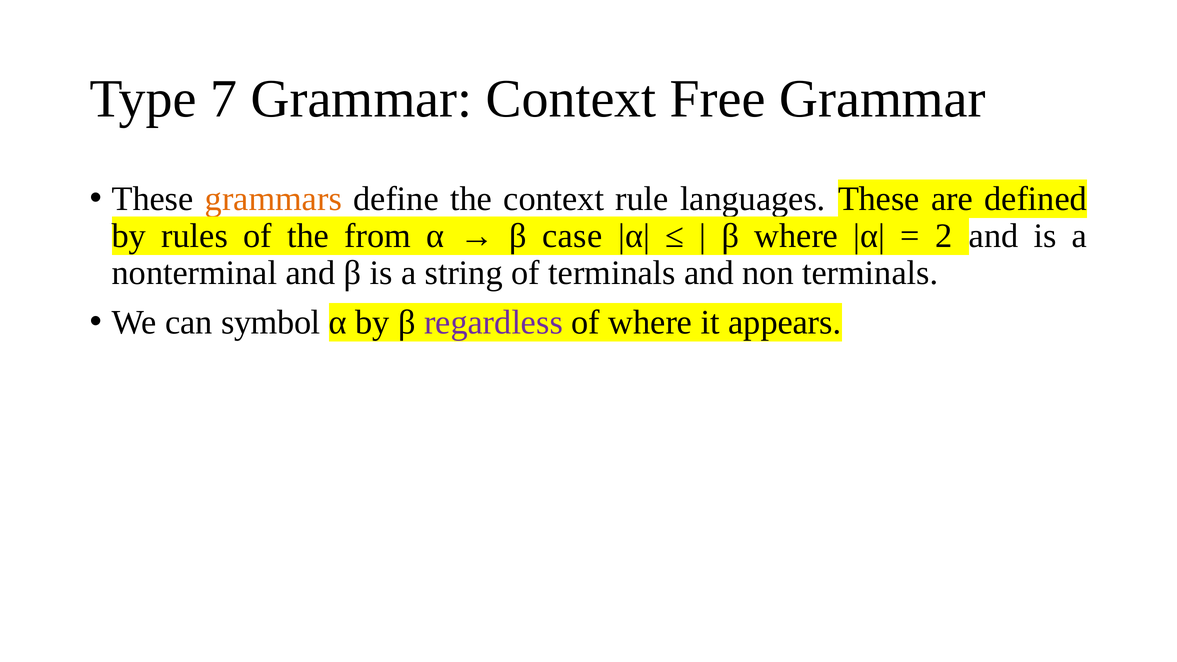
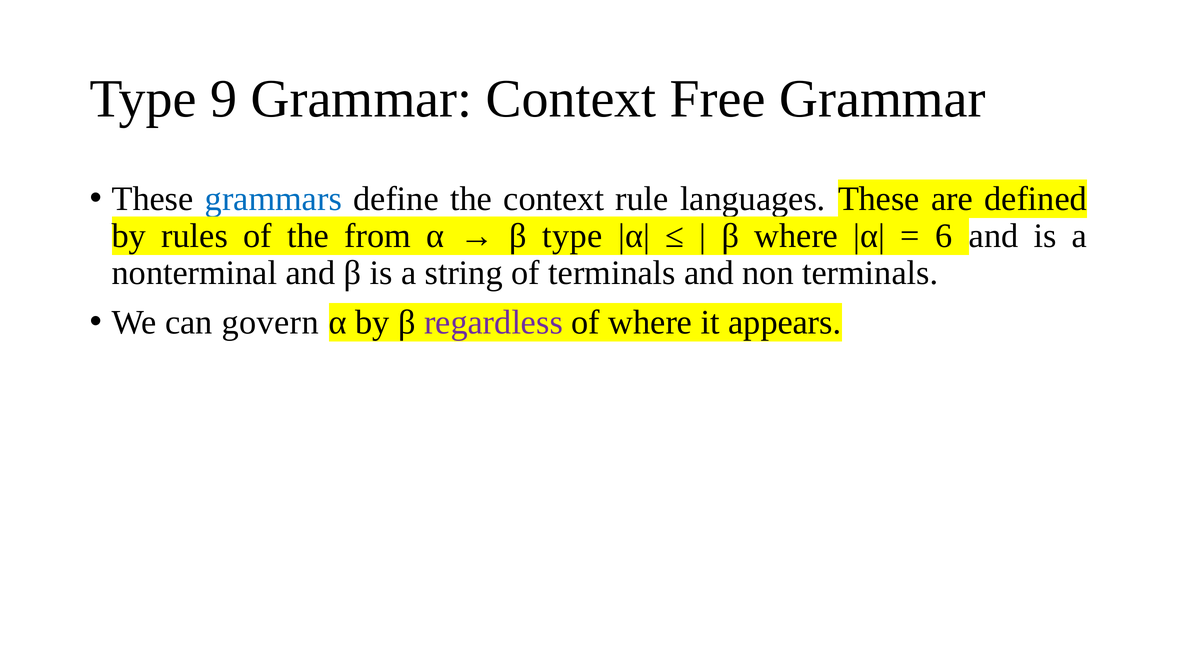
7: 7 -> 9
grammars colour: orange -> blue
β case: case -> type
2: 2 -> 6
symbol: symbol -> govern
